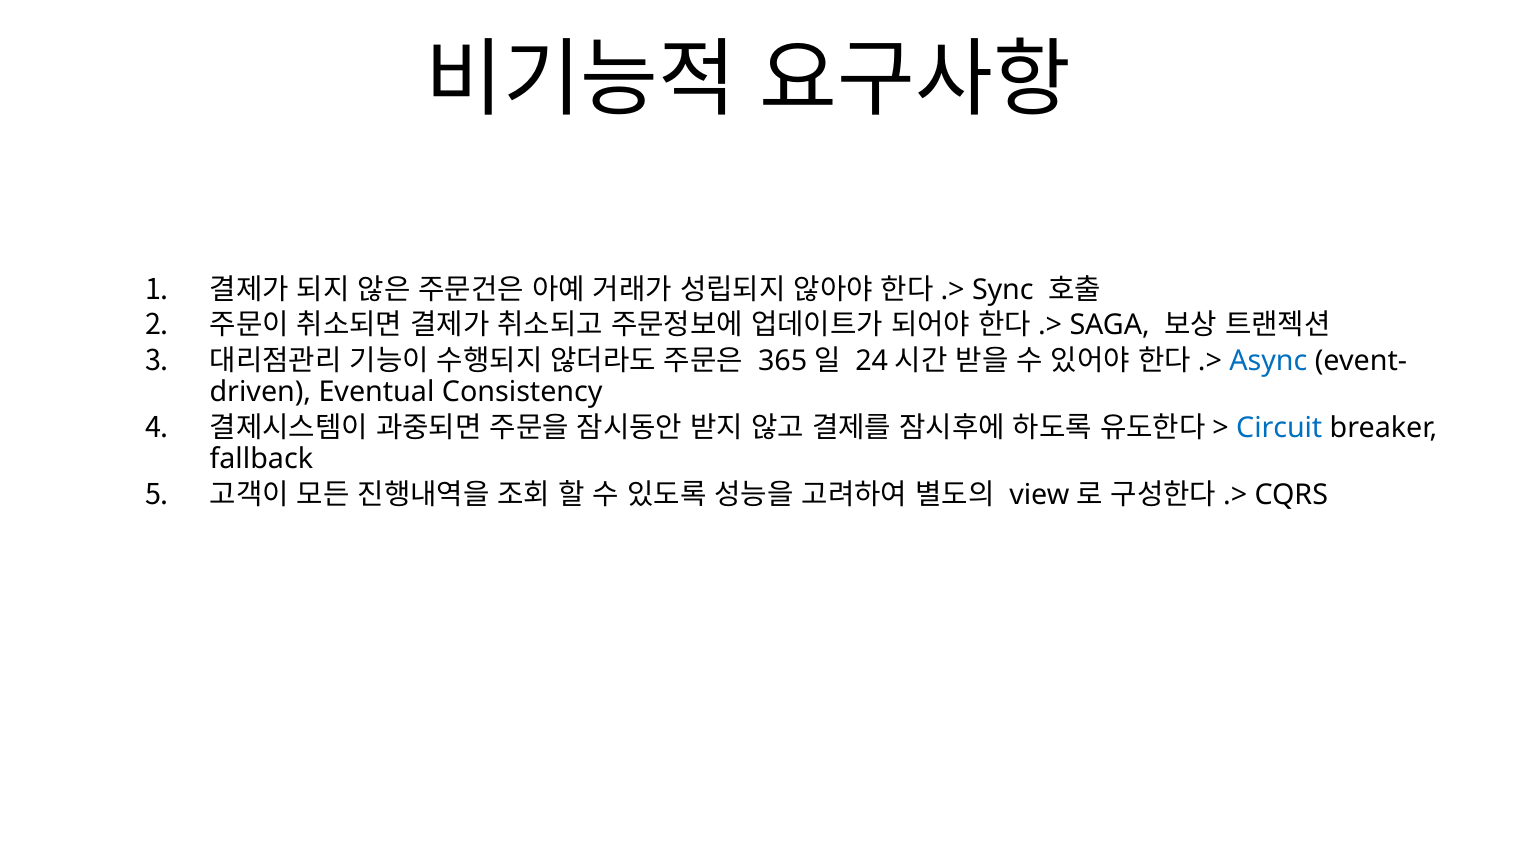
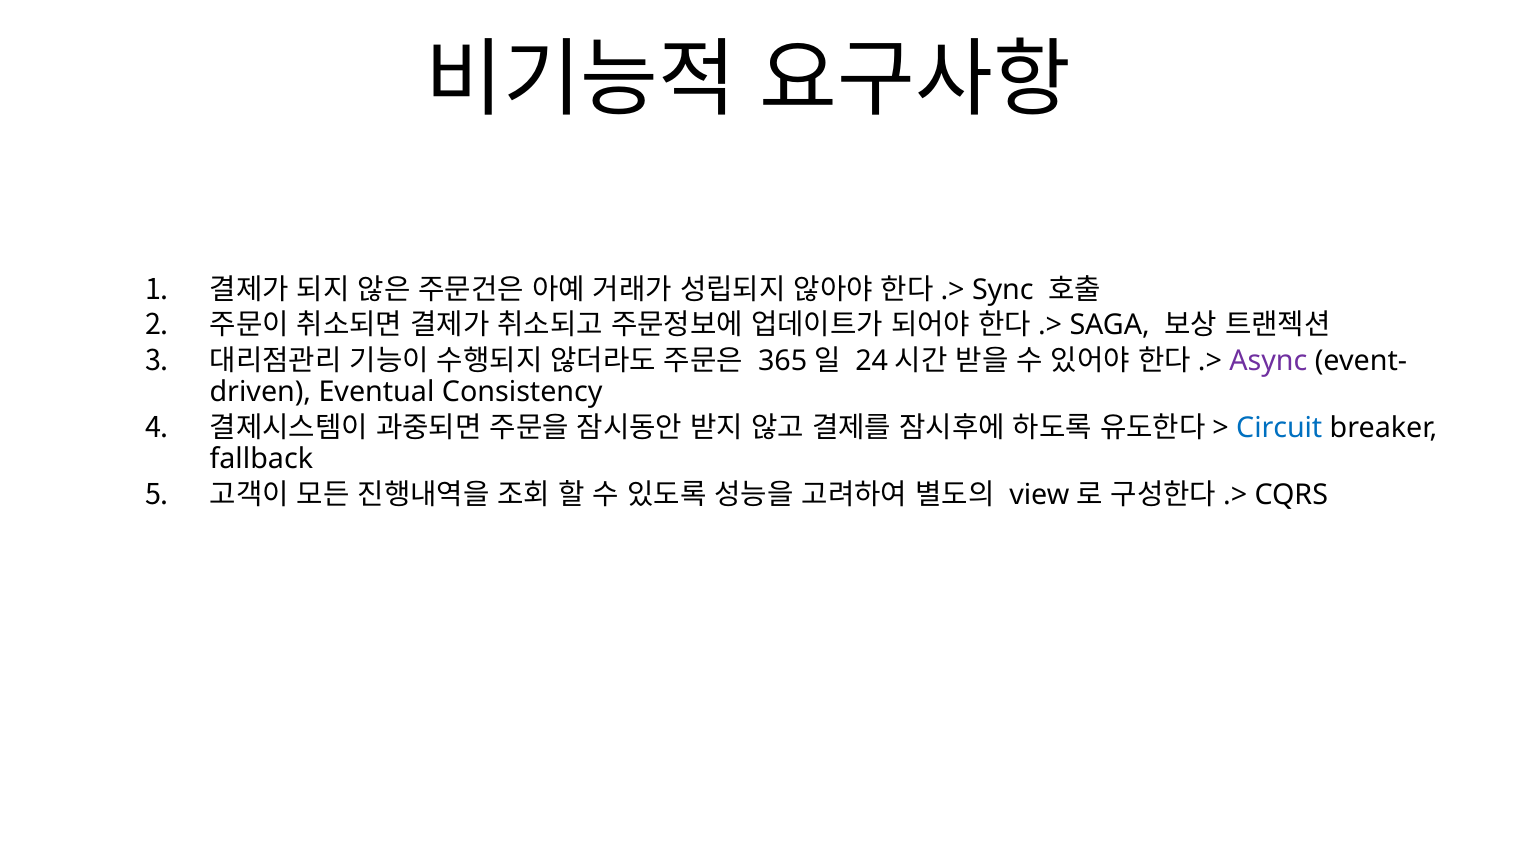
Async colour: blue -> purple
